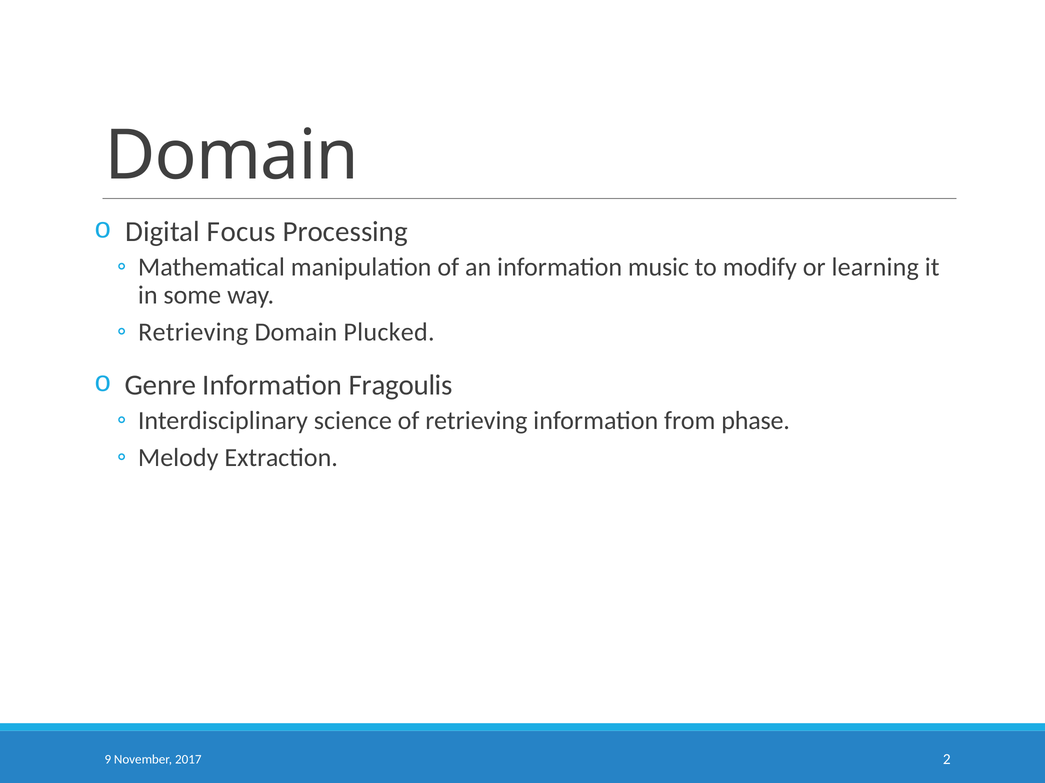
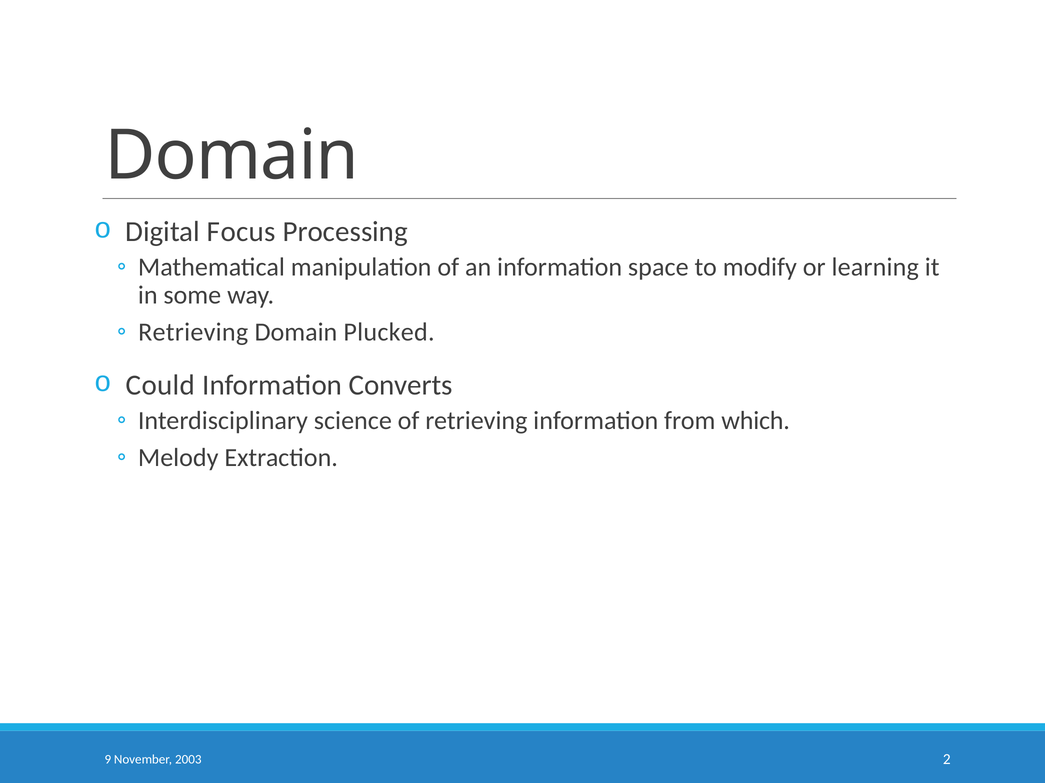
music: music -> space
Genre: Genre -> Could
Fragoulis: Fragoulis -> Converts
phase: phase -> which
2017: 2017 -> 2003
